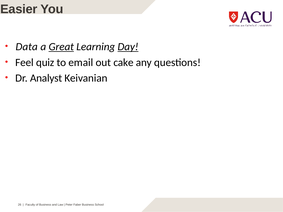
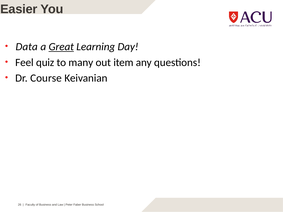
Day underline: present -> none
email: email -> many
cake: cake -> item
Analyst: Analyst -> Course
